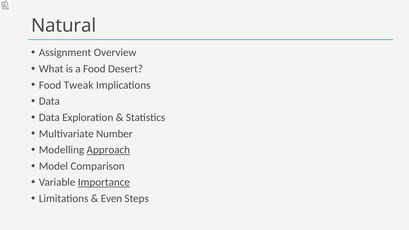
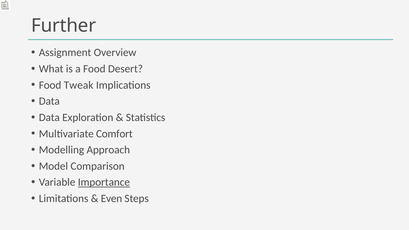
Natural: Natural -> Further
Number: Number -> Comfort
Approach underline: present -> none
